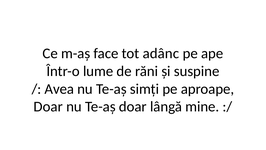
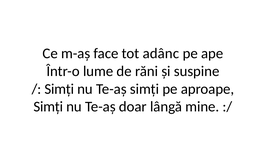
Avea at (59, 89): Avea -> Simți
Doar at (48, 106): Doar -> Simți
